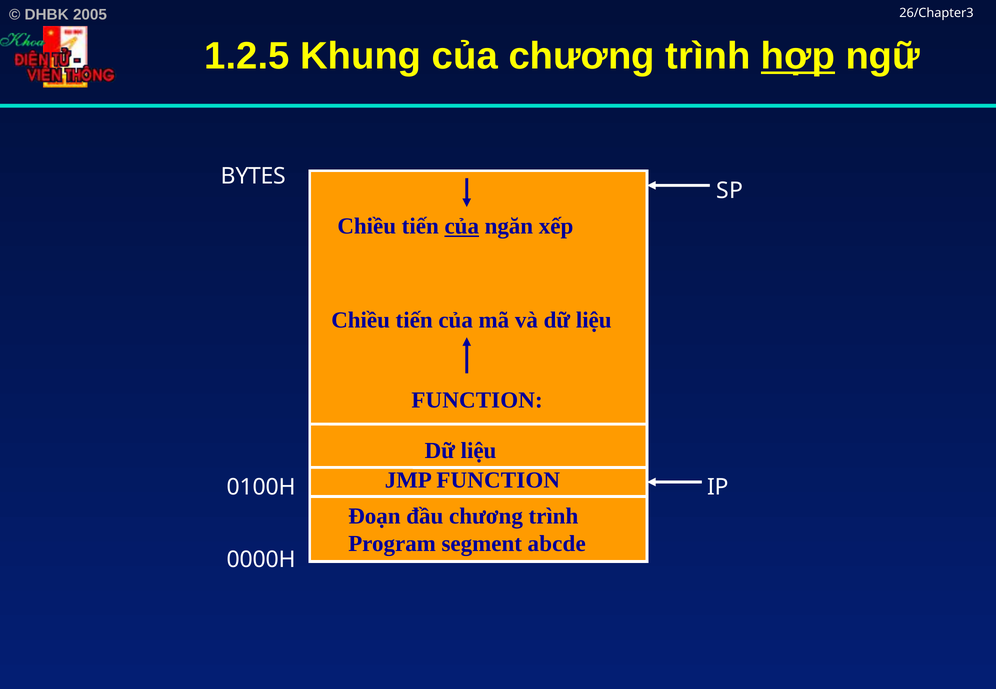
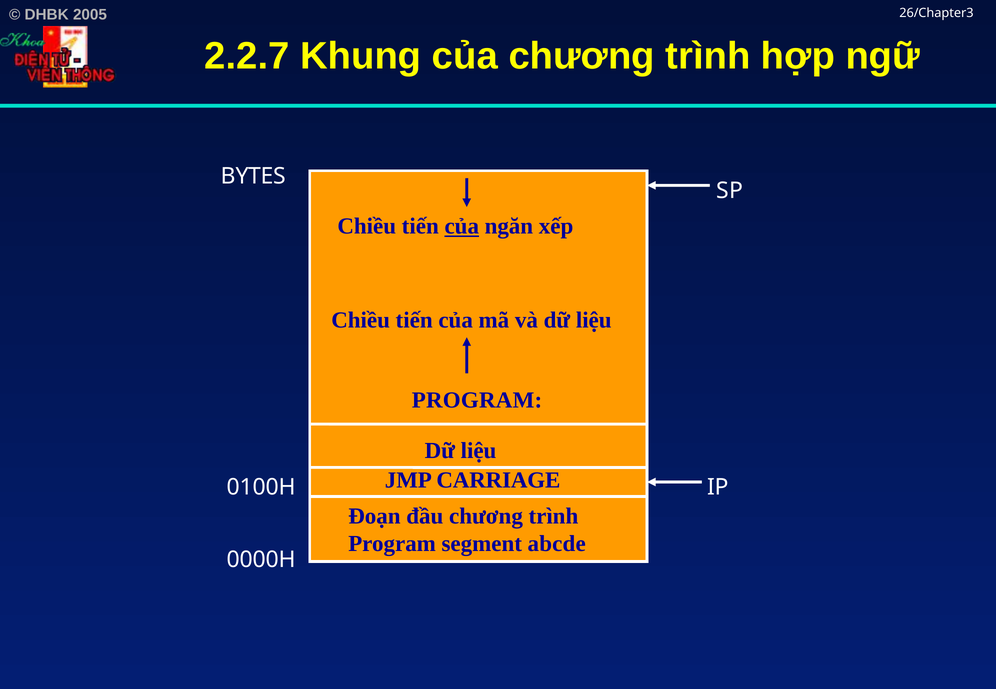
1.2.5: 1.2.5 -> 2.2.7
hợp underline: present -> none
FUNCTION at (477, 400): FUNCTION -> PROGRAM
JMP FUNCTION: FUNCTION -> CARRIAGE
